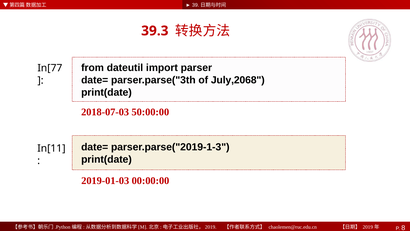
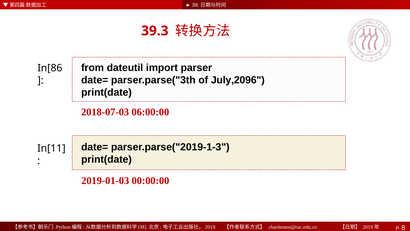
In[77: In[77 -> In[86
July,2068: July,2068 -> July,2096
50:00:00: 50:00:00 -> 06:00:00
